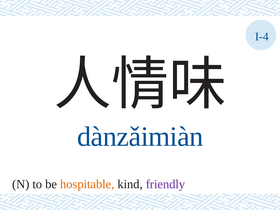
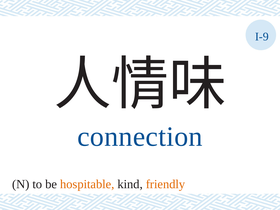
I-4: I-4 -> I-9
dànzǎimiàn: dànzǎimiàn -> connection
friendly colour: purple -> orange
